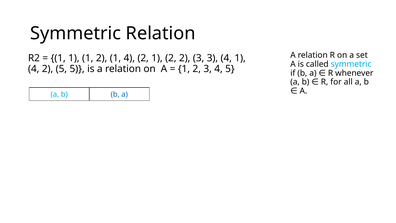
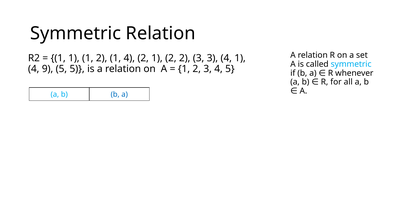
2 at (48, 69): 2 -> 9
